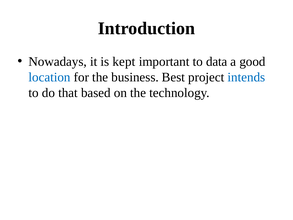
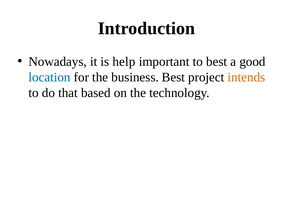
kept: kept -> help
to data: data -> best
intends colour: blue -> orange
